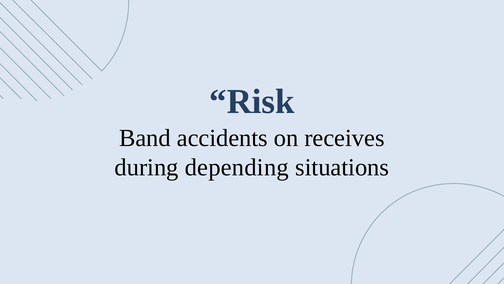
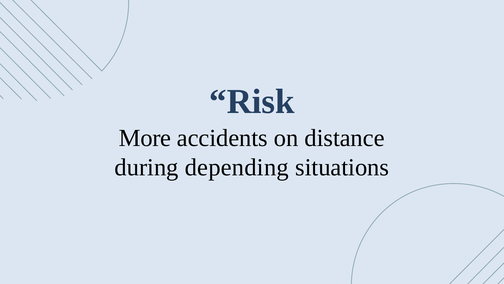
Band: Band -> More
receives: receives -> distance
